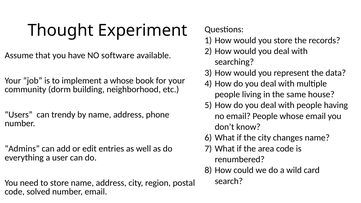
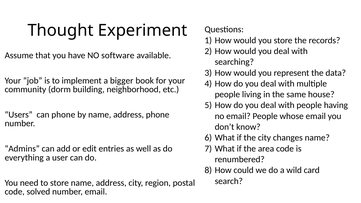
a whose: whose -> bigger
can trendy: trendy -> phone
